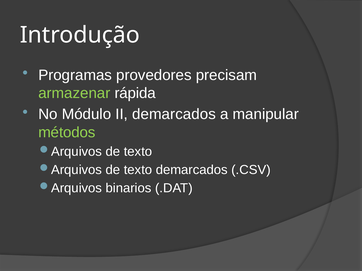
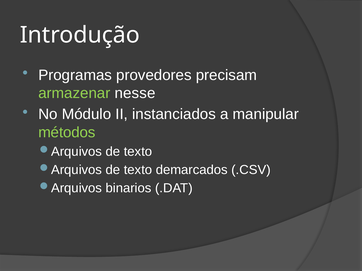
rápida: rápida -> nesse
II demarcados: demarcados -> instanciados
